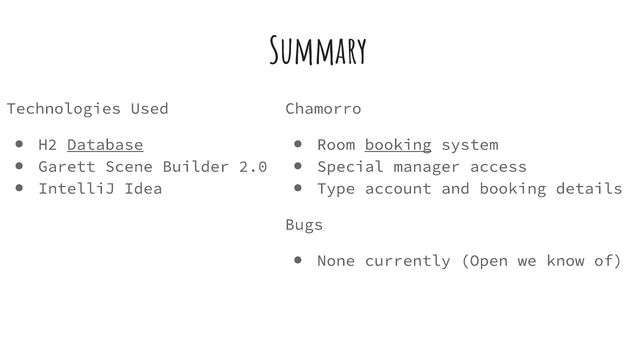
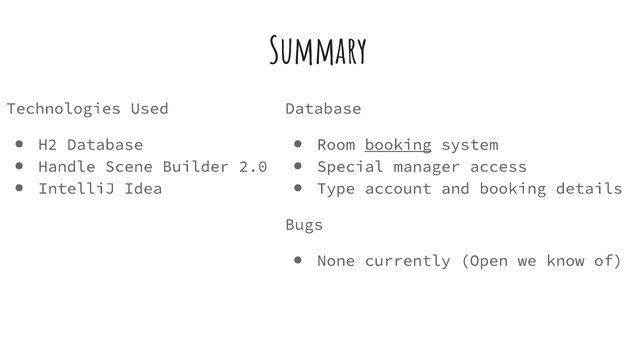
Chamorro at (323, 109): Chamorro -> Database
Database at (105, 145) underline: present -> none
Garett: Garett -> Handle
